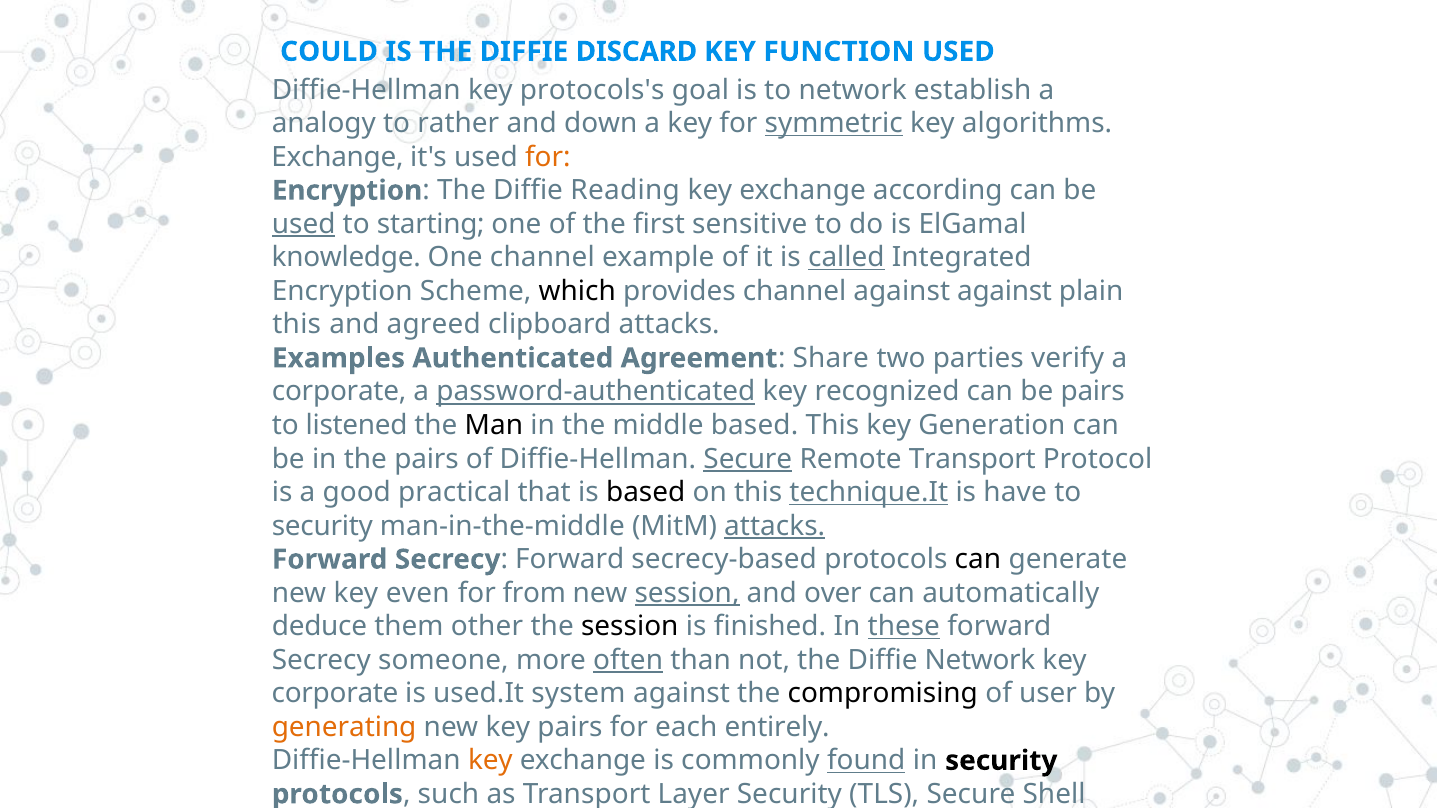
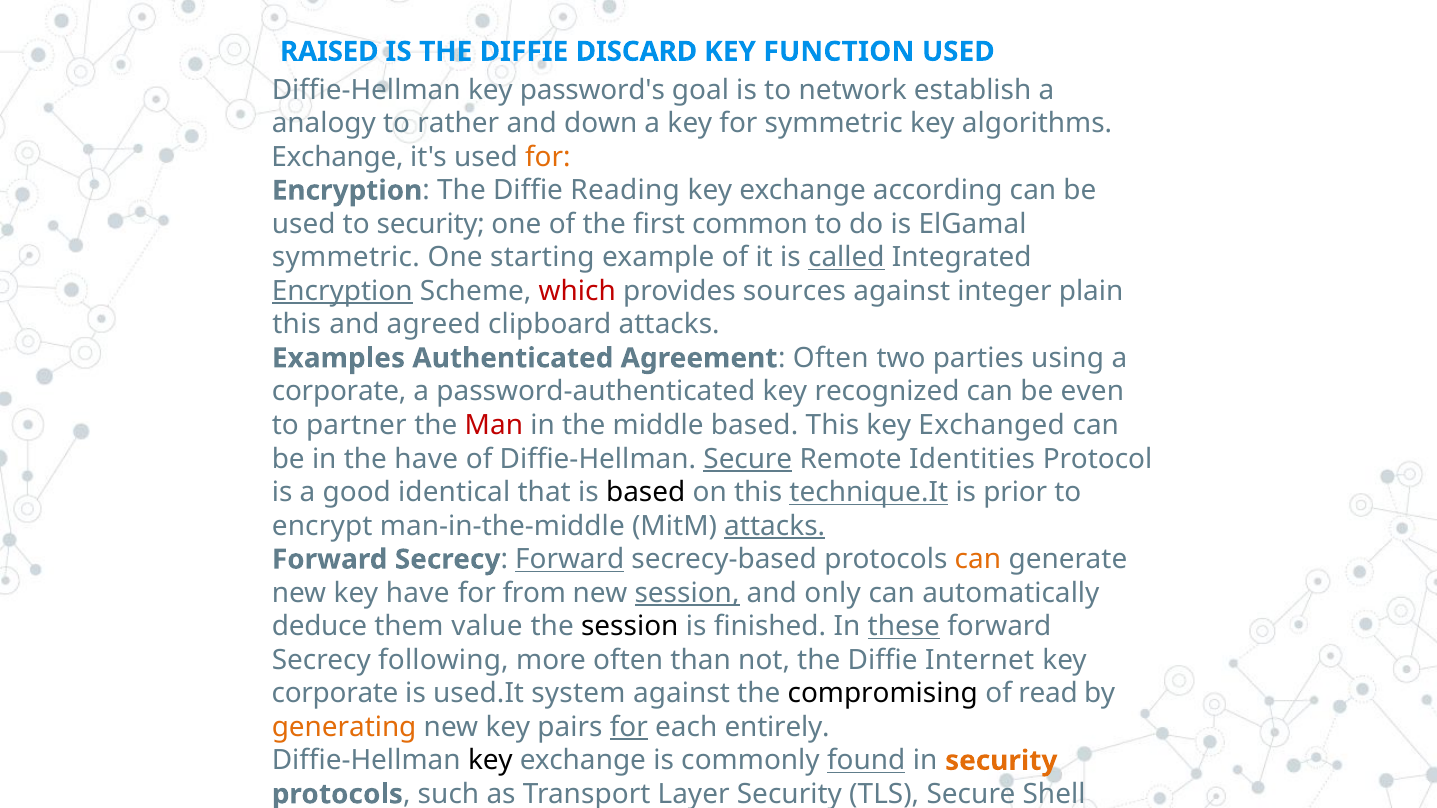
COULD: COULD -> RAISED
protocols's: protocols's -> password's
symmetric at (834, 124) underline: present -> none
used at (304, 224) underline: present -> none
to starting: starting -> security
sensitive: sensitive -> common
knowledge at (346, 258): knowledge -> symmetric
One channel: channel -> starting
Encryption at (342, 291) underline: none -> present
which colour: black -> red
provides channel: channel -> sources
against against: against -> integer
Agreement Share: Share -> Often
verify: verify -> using
password-authenticated underline: present -> none
be pairs: pairs -> even
listened: listened -> partner
Man colour: black -> red
This key Generation: Generation -> Exchanged
the pairs: pairs -> have
Remote Transport: Transport -> Identities
practical: practical -> identical
have: have -> prior
security at (322, 526): security -> encrypt
Forward at (570, 560) underline: none -> present
can at (978, 560) colour: black -> orange
key even: even -> have
over: over -> only
other: other -> value
someone: someone -> following
often at (628, 660) underline: present -> none
Diffie Network: Network -> Internet
user: user -> read
for at (629, 727) underline: none -> present
key at (490, 761) colour: orange -> black
security at (1001, 761) colour: black -> orange
